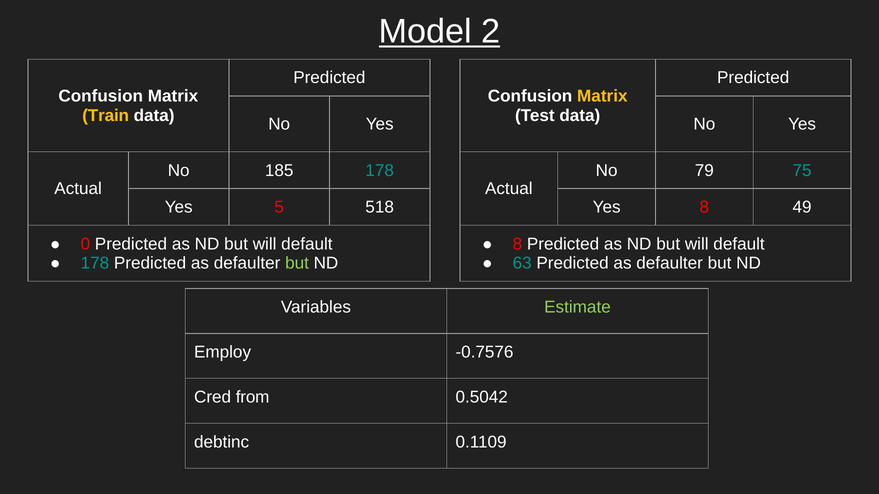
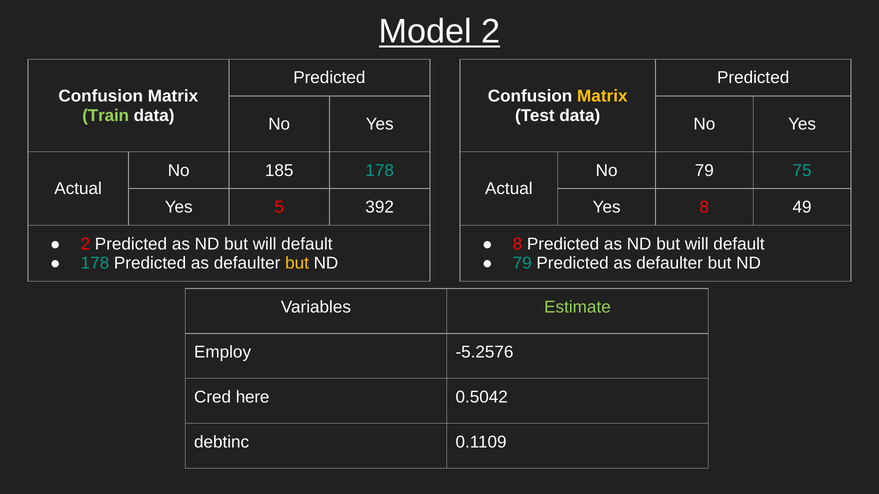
Train colour: yellow -> light green
518: 518 -> 392
0 at (85, 244): 0 -> 2
but at (297, 263) colour: light green -> yellow
63 at (522, 263): 63 -> 79
-0.7576: -0.7576 -> -5.2576
from: from -> here
